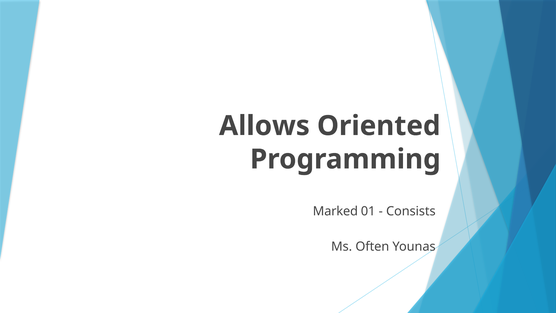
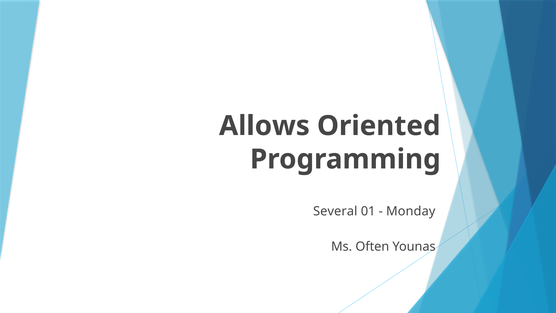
Marked: Marked -> Several
Consists: Consists -> Monday
